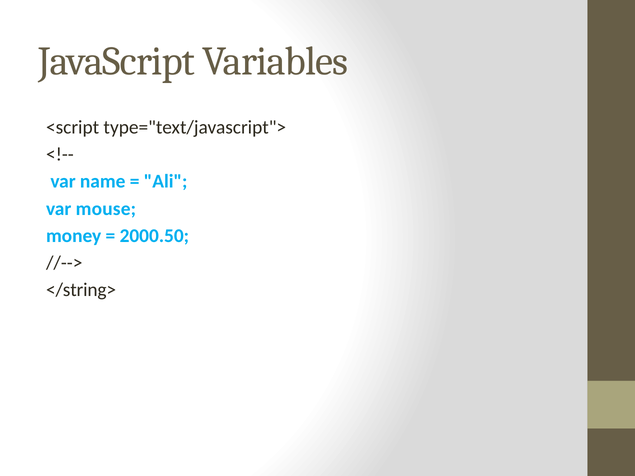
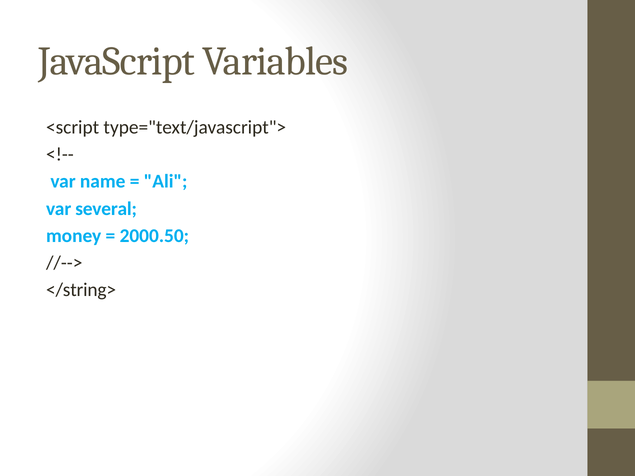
mouse: mouse -> several
